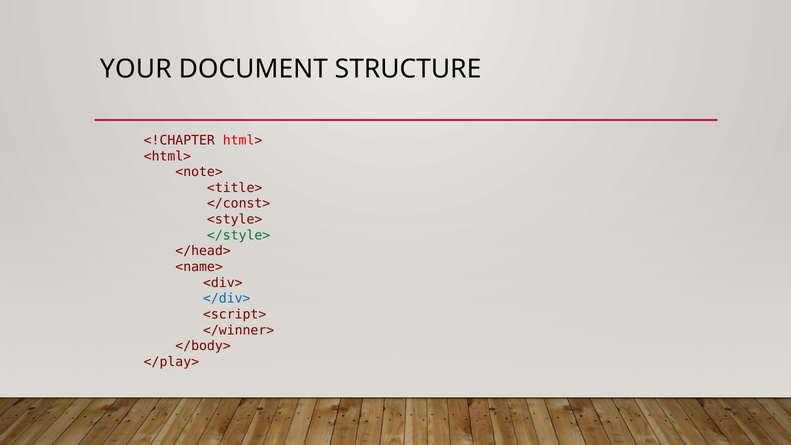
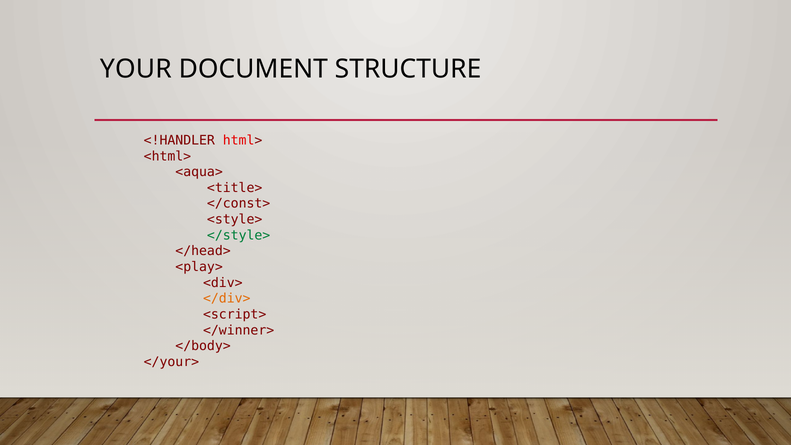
<!CHAPTER: <!CHAPTER -> <!HANDLER
<note>: <note> -> <aqua>
<name>: <name> -> <play>
</div> colour: blue -> orange
</play>: </play> -> </your>
